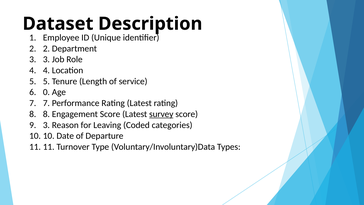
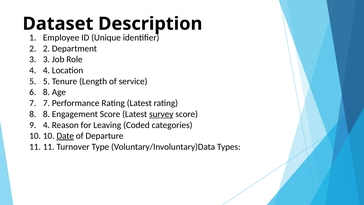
6 0: 0 -> 8
9 3: 3 -> 4
Date underline: none -> present
